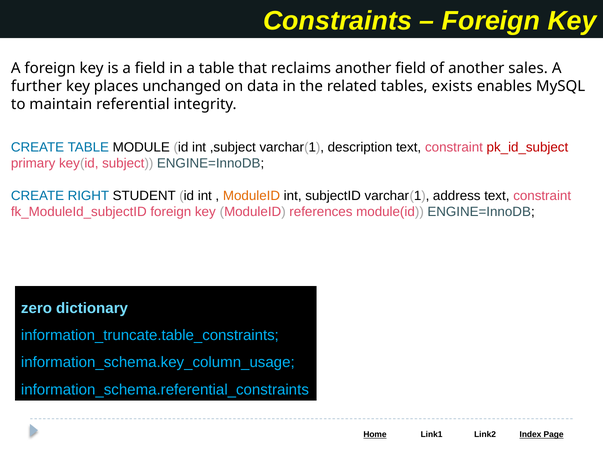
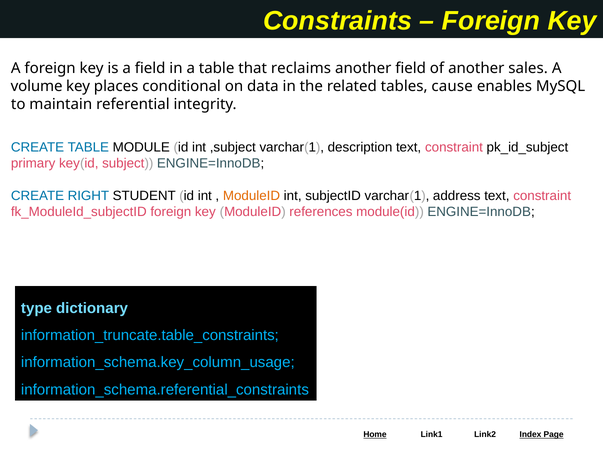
further: further -> volume
unchanged: unchanged -> conditional
exists: exists -> cause
pk_id_subject colour: red -> black
zero: zero -> type
